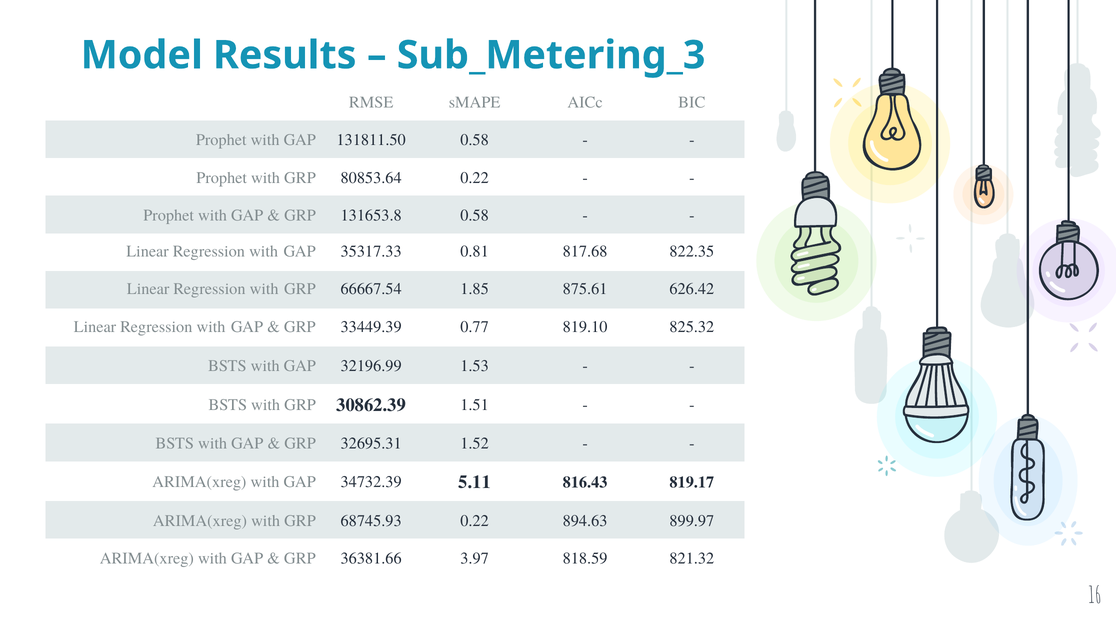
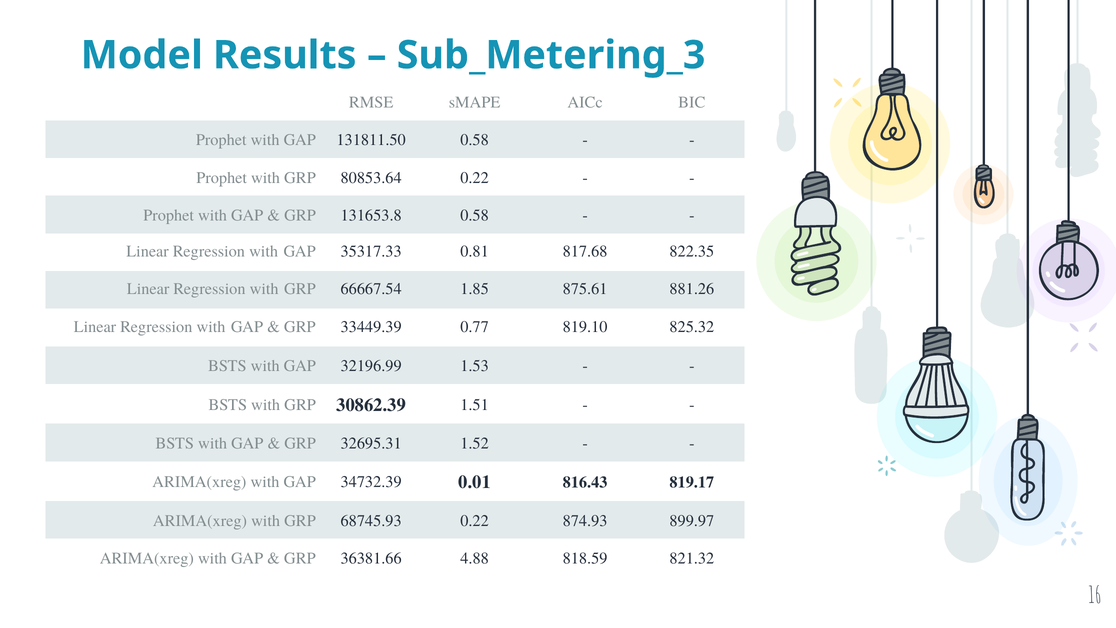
626.42: 626.42 -> 881.26
5.11: 5.11 -> 0.01
894.63: 894.63 -> 874.93
3.97: 3.97 -> 4.88
